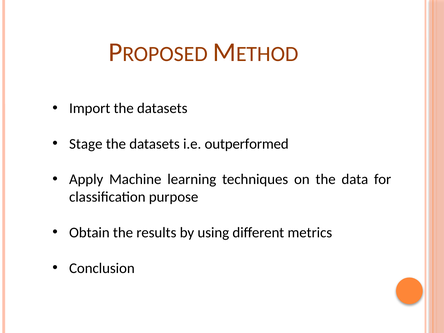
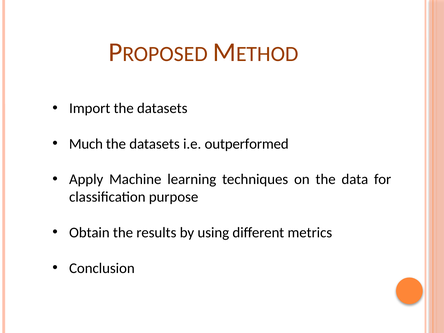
Stage: Stage -> Much
